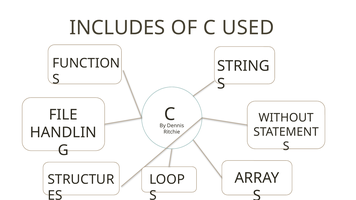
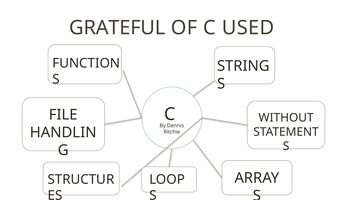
INCLUDES: INCLUDES -> GRATEFUL
